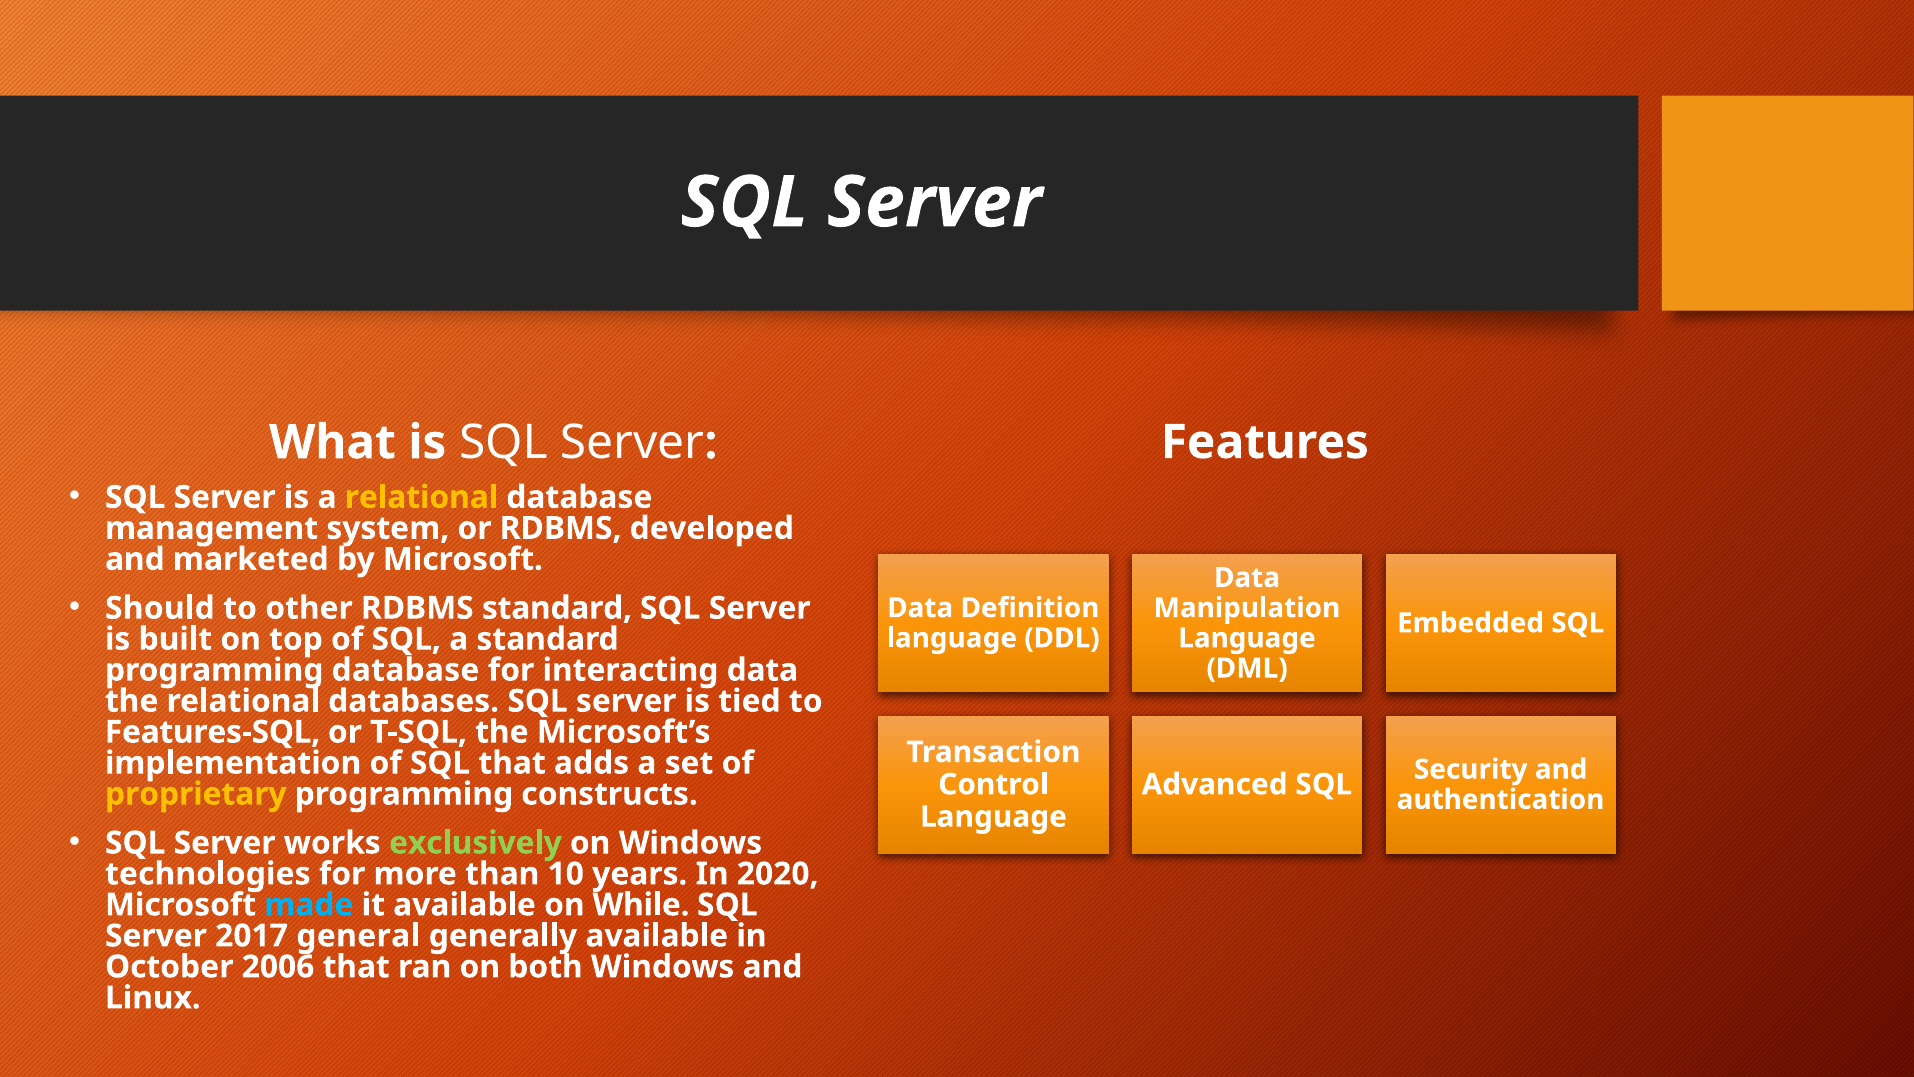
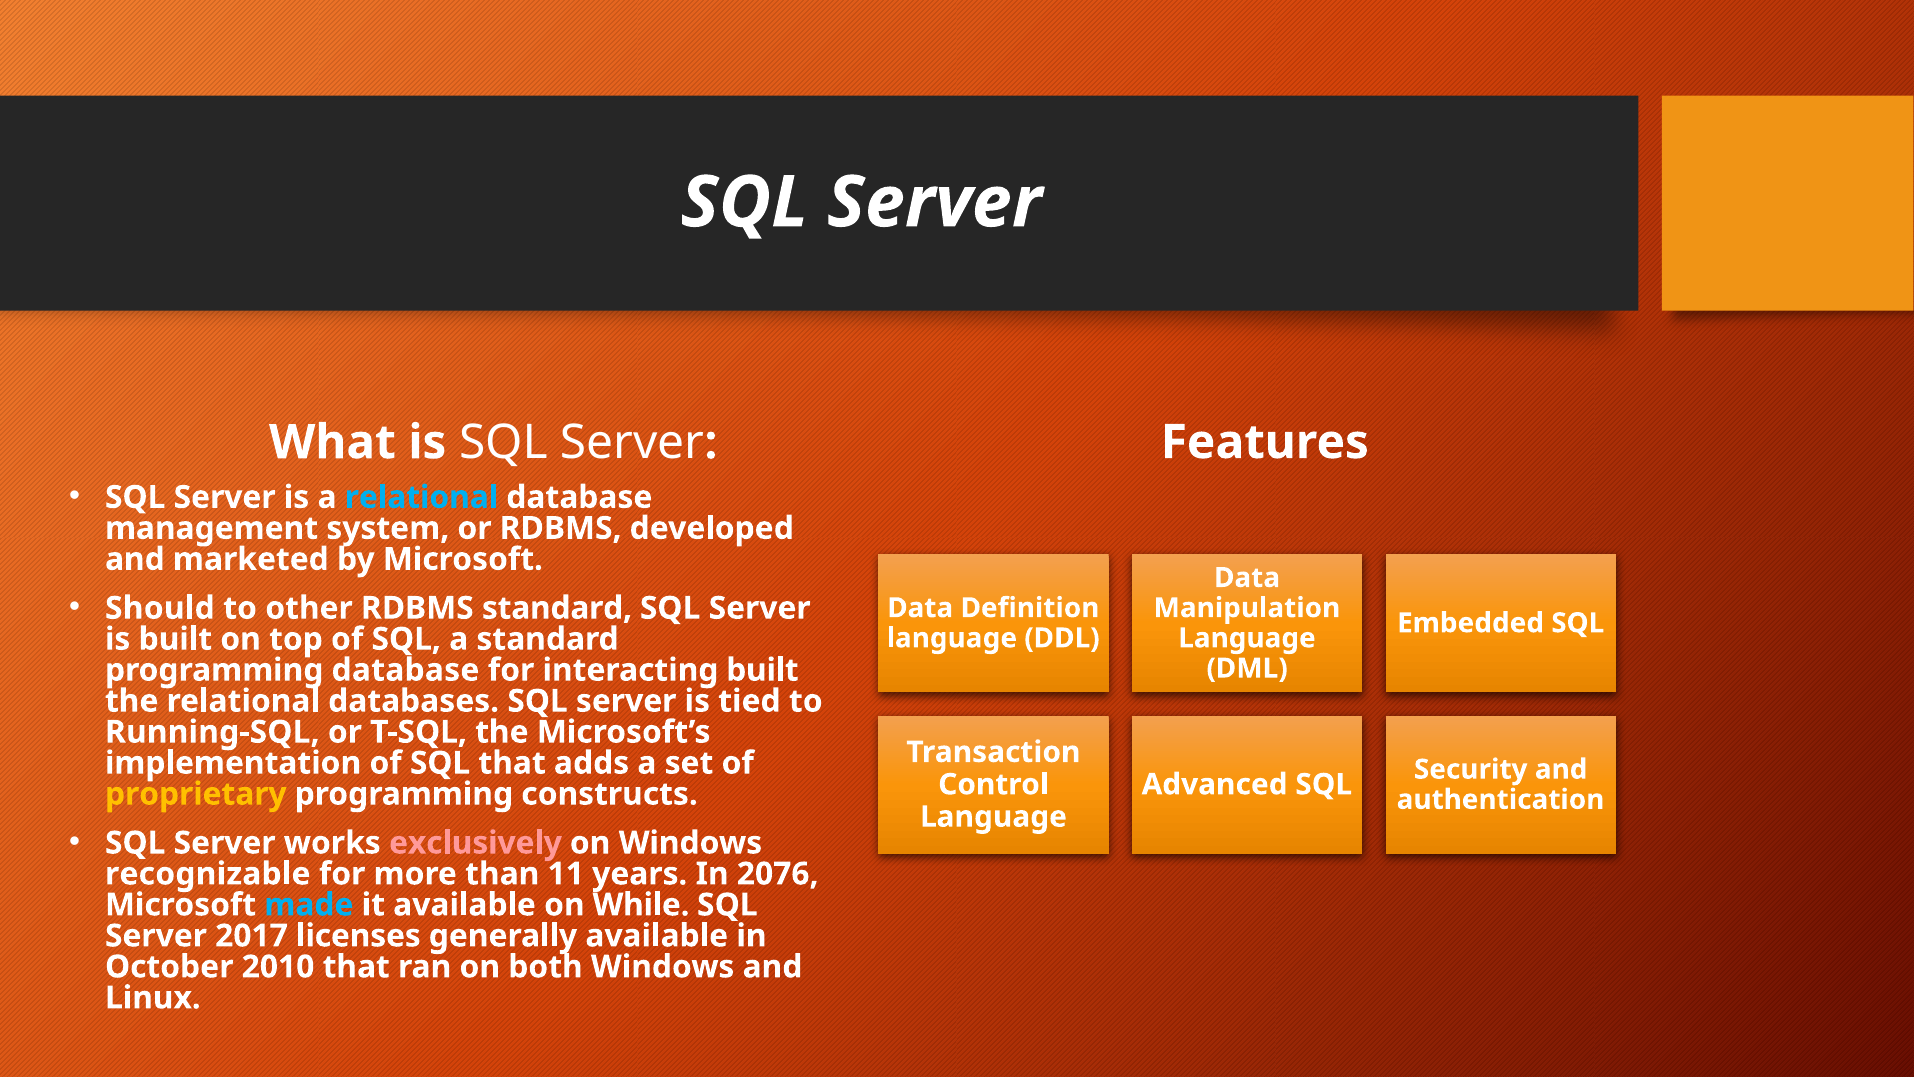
relational at (422, 497) colour: yellow -> light blue
interacting data: data -> built
Features-SQL: Features-SQL -> Running-SQL
exclusively colour: light green -> pink
technologies: technologies -> recognizable
10: 10 -> 11
2020: 2020 -> 2076
general: general -> licenses
2006: 2006 -> 2010
